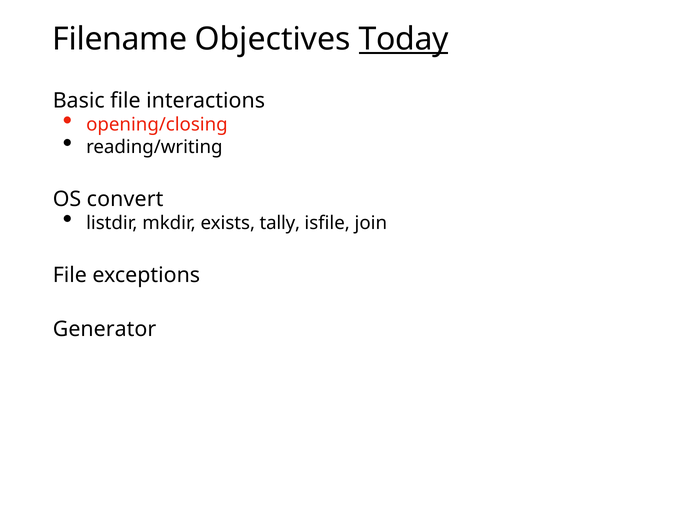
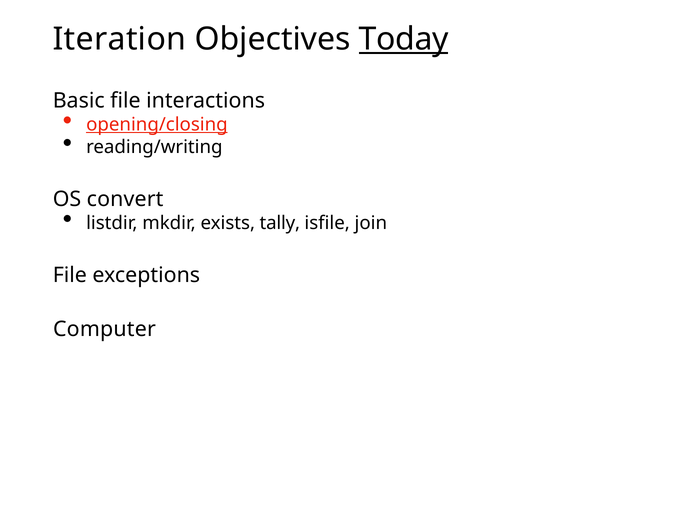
Filename: Filename -> Iteration
opening/closing underline: none -> present
Generator: Generator -> Computer
